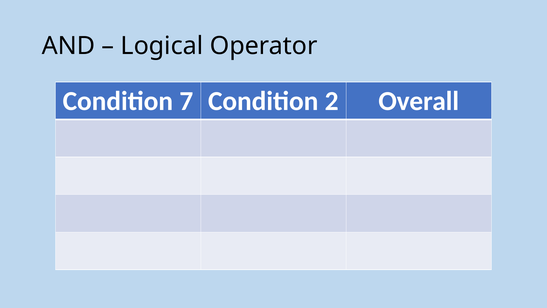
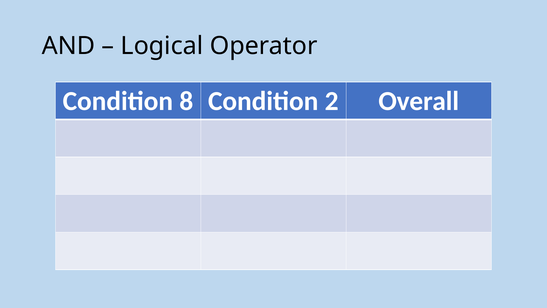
7: 7 -> 8
